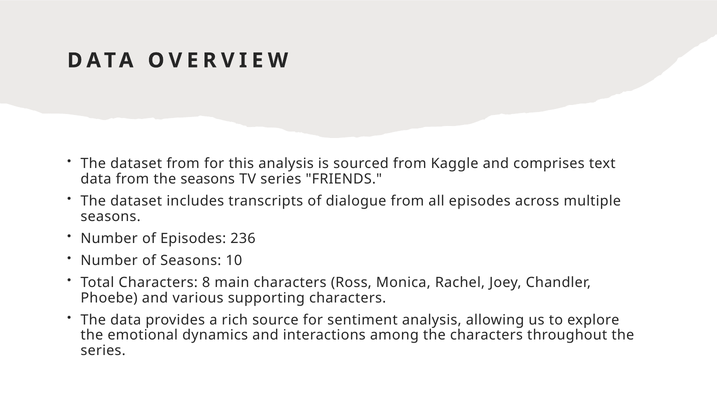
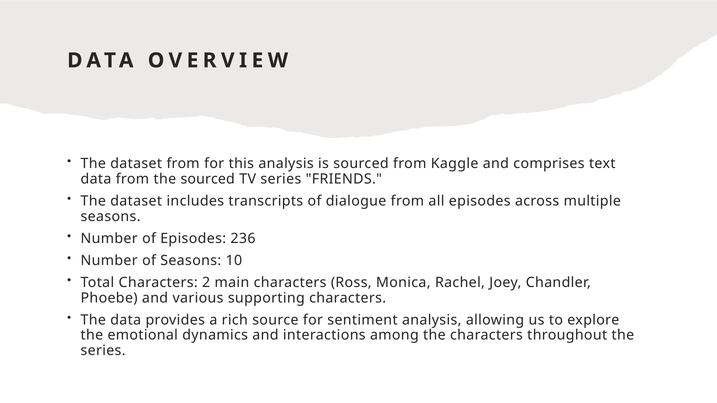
the seasons: seasons -> sourced
8: 8 -> 2
